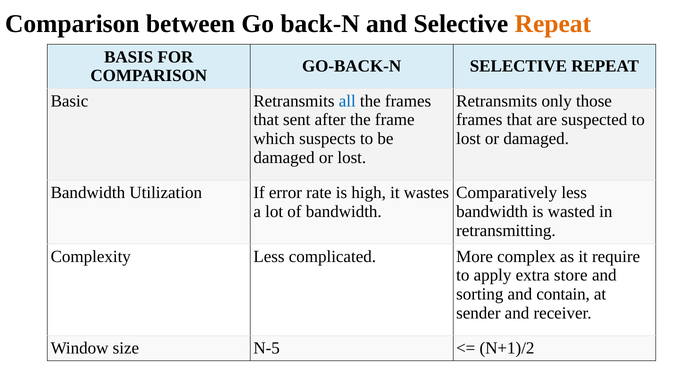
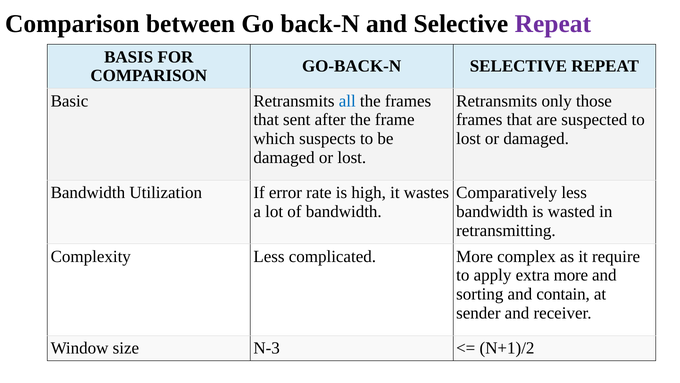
Repeat at (553, 24) colour: orange -> purple
extra store: store -> more
N-5: N-5 -> N-3
